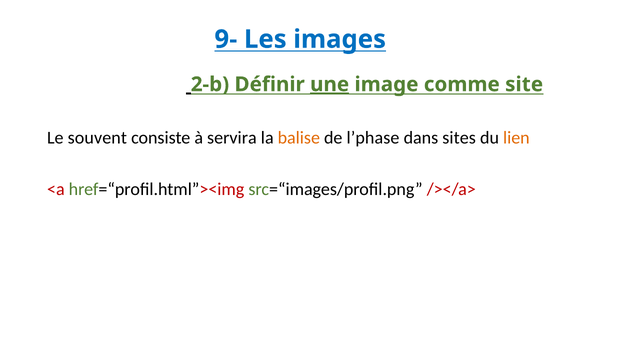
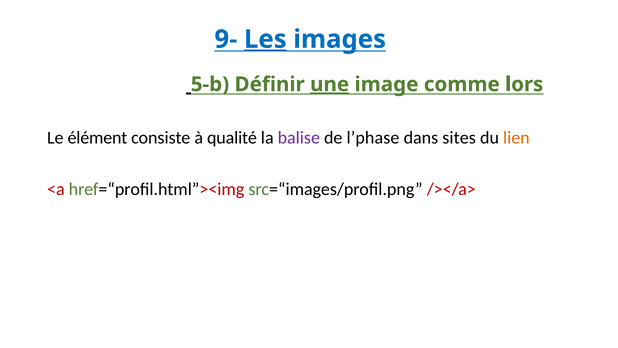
Les underline: none -> present
2-b: 2-b -> 5-b
site: site -> lors
souvent: souvent -> élément
servira: servira -> qualité
balise colour: orange -> purple
